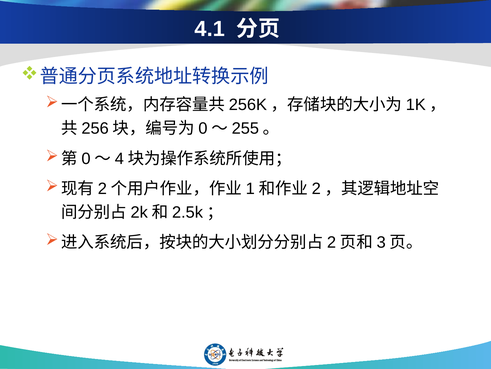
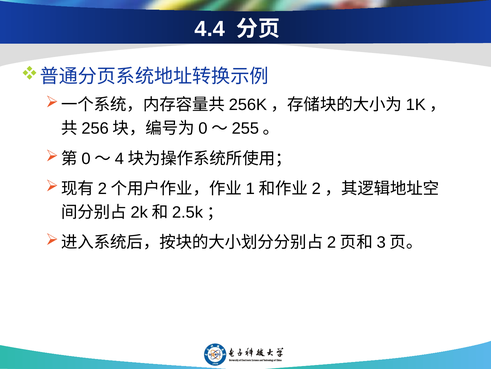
4.1: 4.1 -> 4.4
